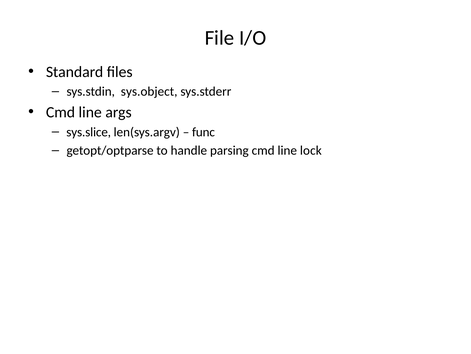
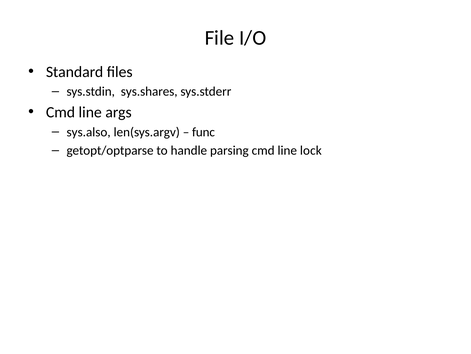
sys.object: sys.object -> sys.shares
sys.slice: sys.slice -> sys.also
